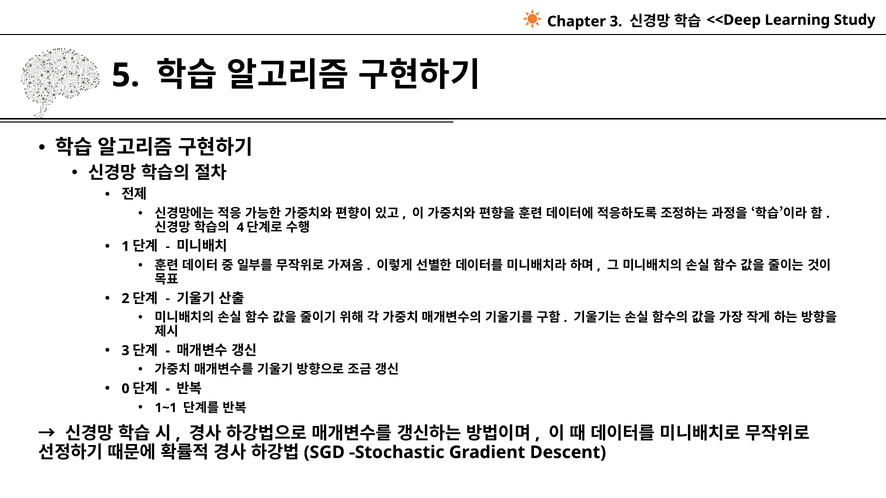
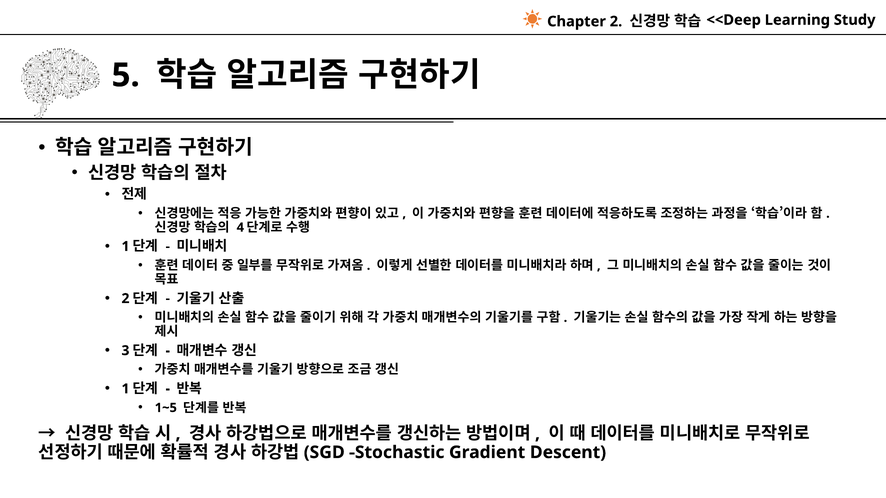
Chapter 3: 3 -> 2
0 at (126, 389): 0 -> 1
1~1: 1~1 -> 1~5
